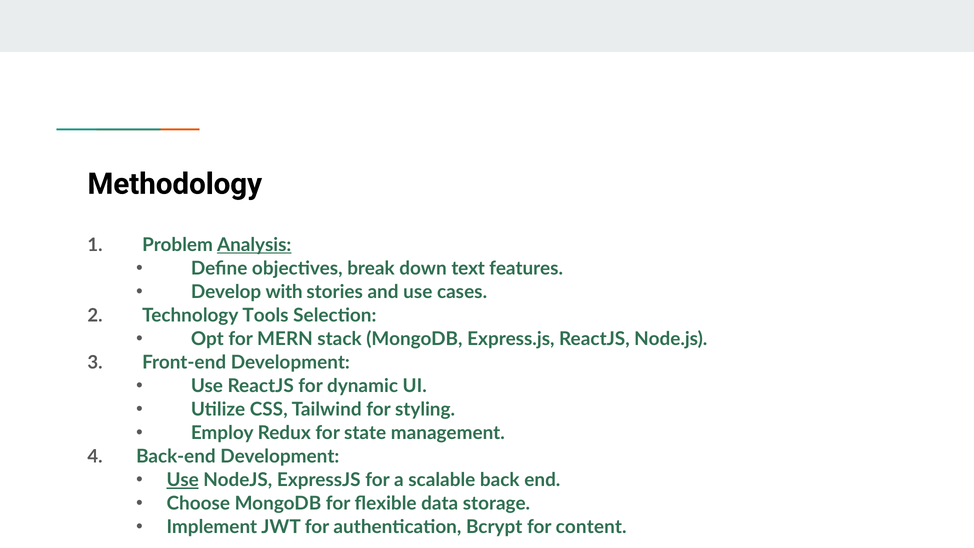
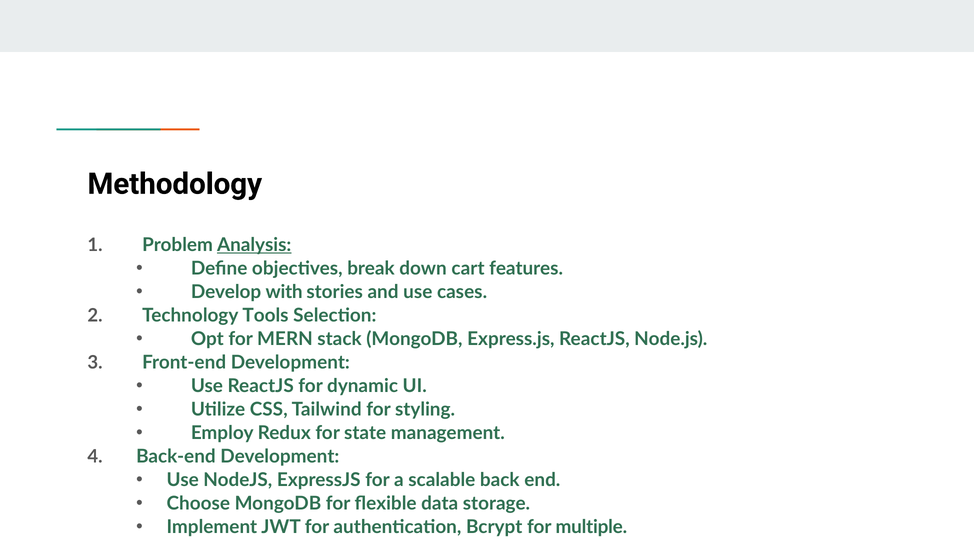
text: text -> cart
Use at (183, 480) underline: present -> none
content: content -> multiple
